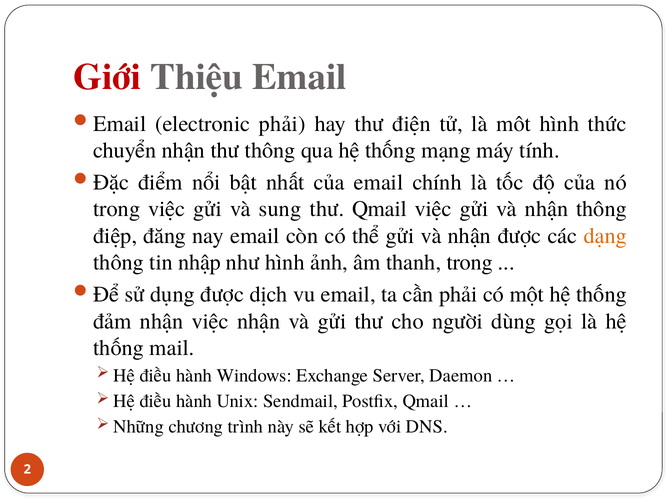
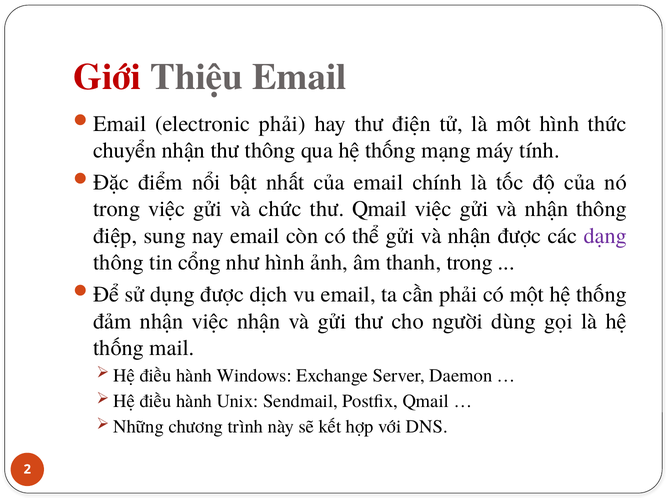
sung: sung -> chức
đăng: đăng -> sung
dạng colour: orange -> purple
nhập: nhập -> cổng
